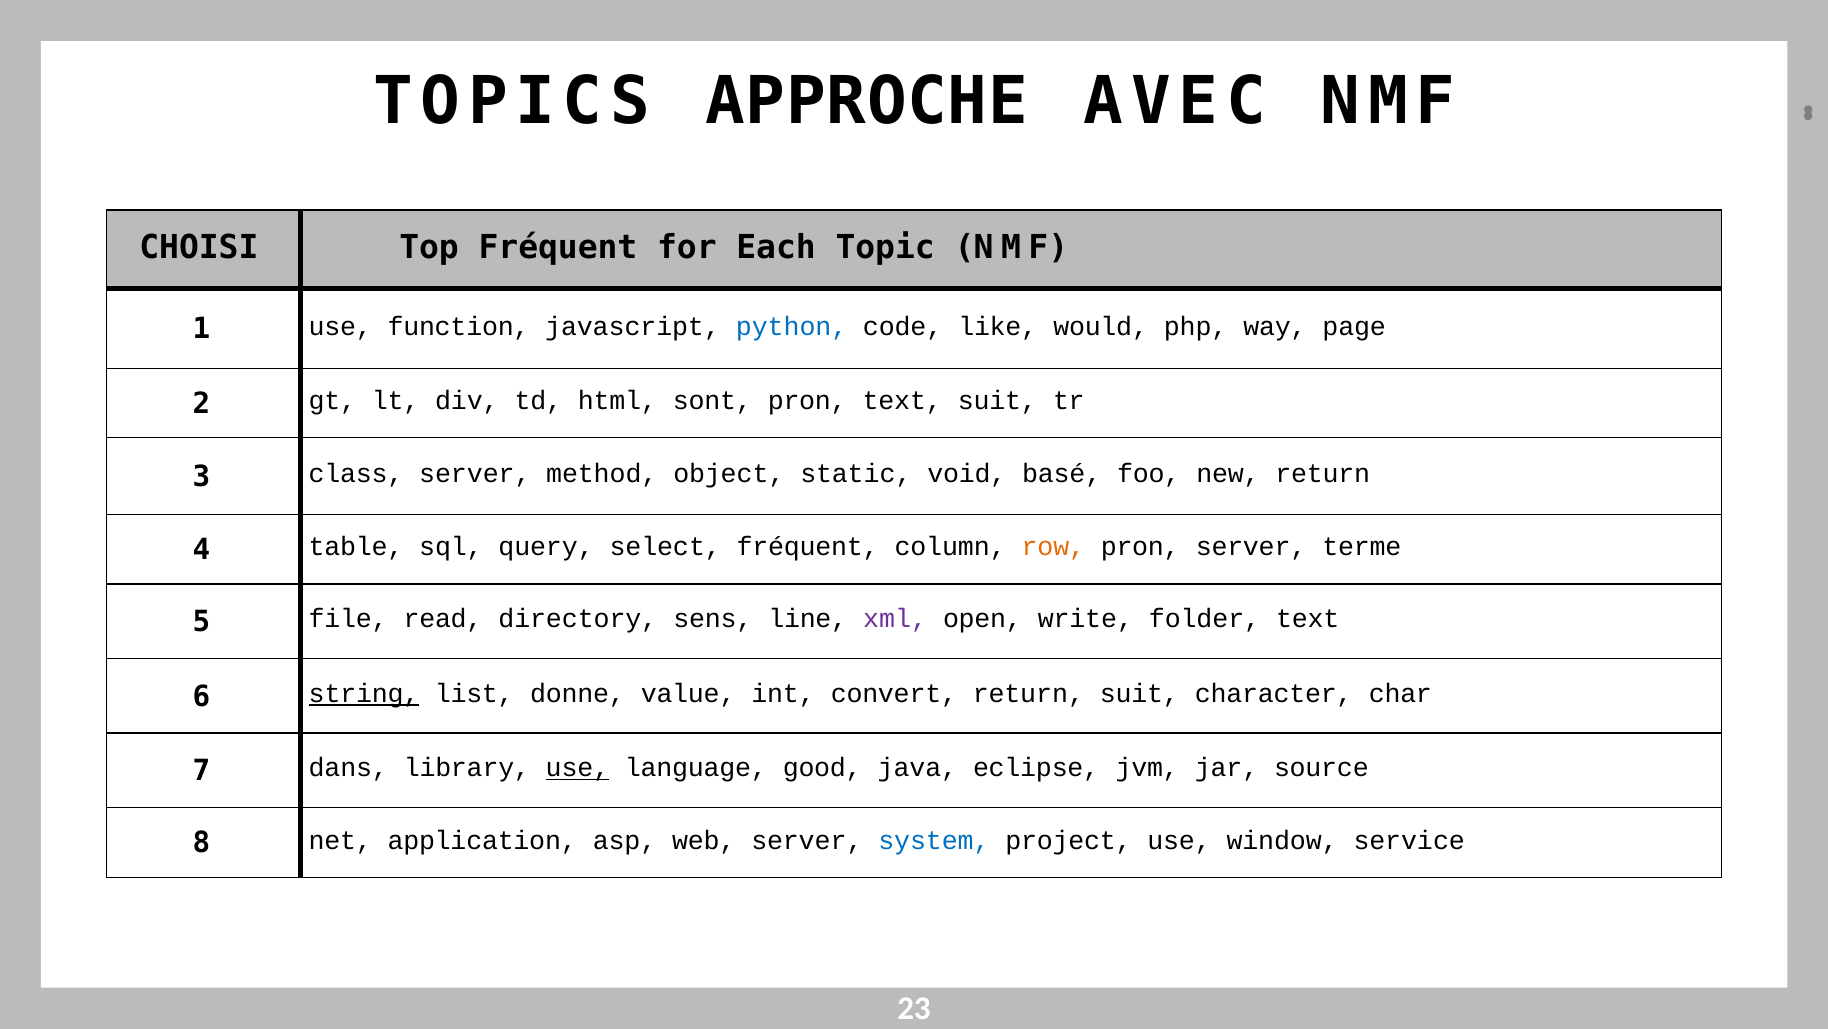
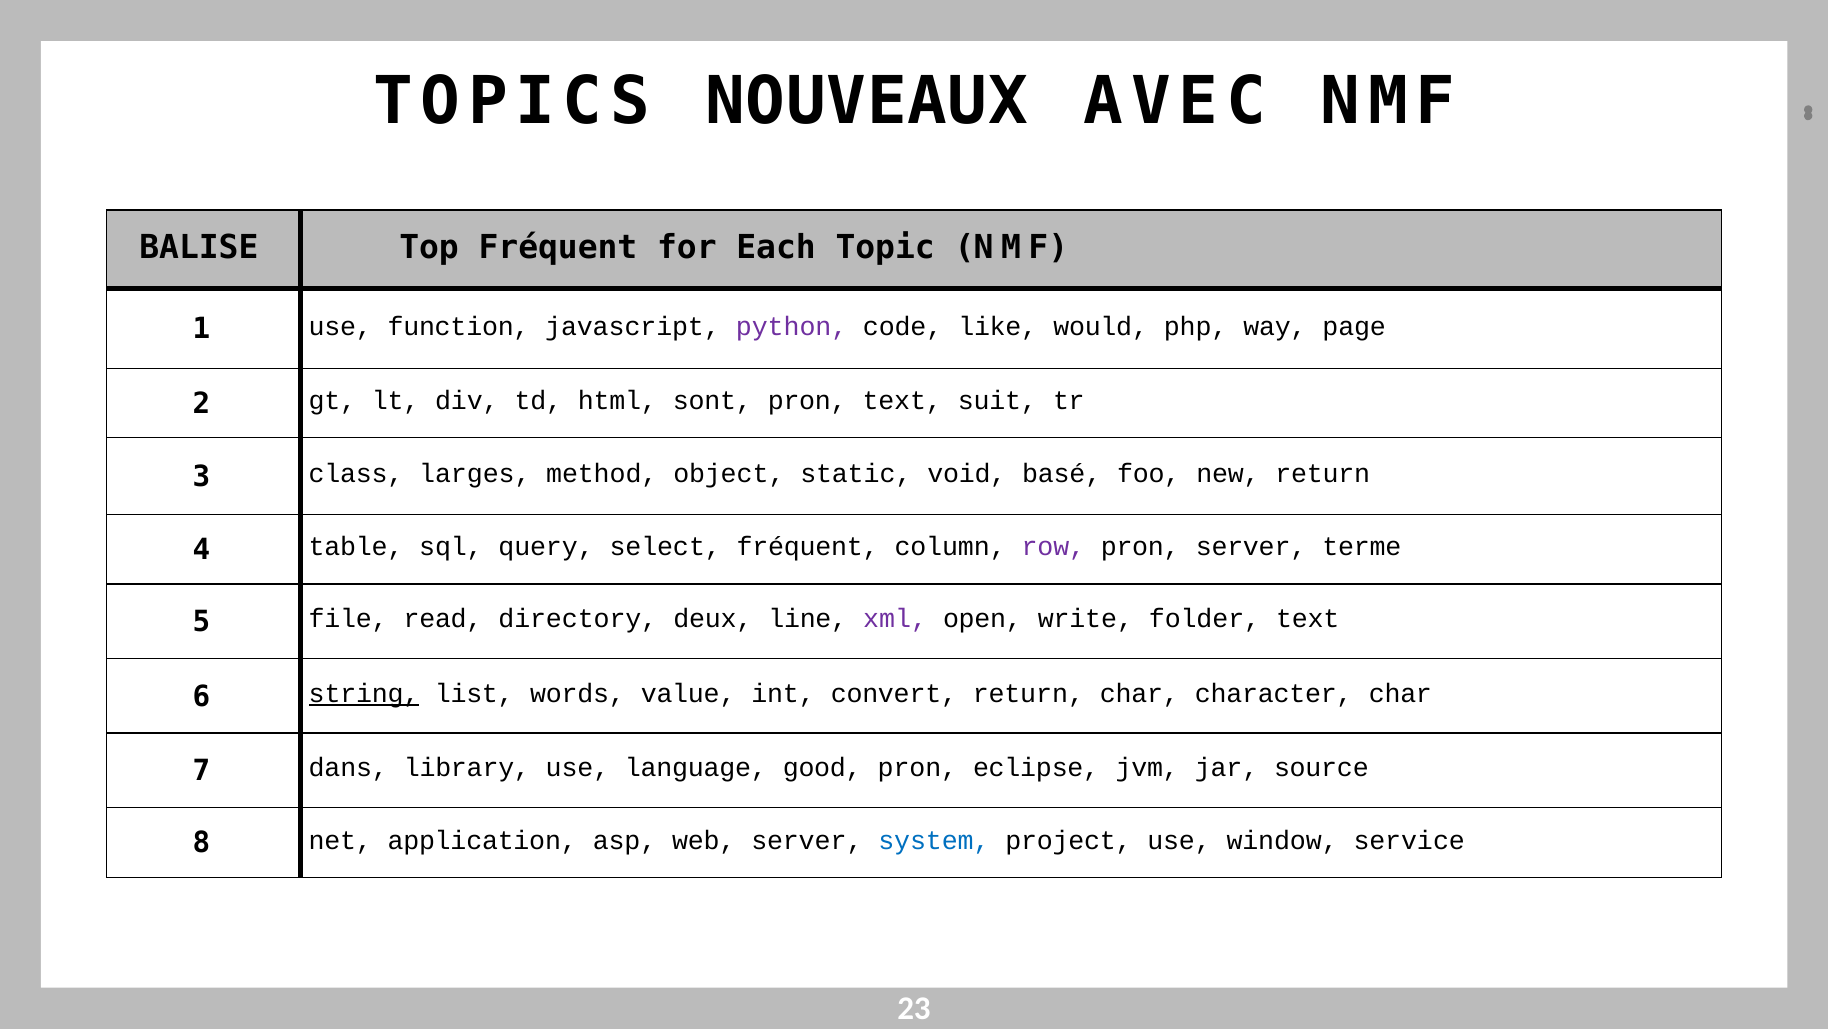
APPROCHE: APPROCHE -> NOUVEAUX
CHOISI: CHOISI -> BALISE
python colour: blue -> purple
class server: server -> larges
row colour: orange -> purple
sens: sens -> deux
donne: donne -> words
return suit: suit -> char
use at (578, 768) underline: present -> none
good java: java -> pron
